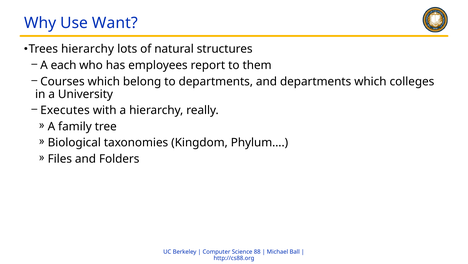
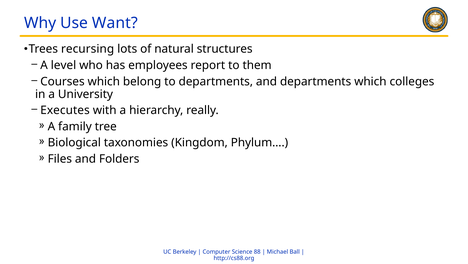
Trees hierarchy: hierarchy -> recursing
each: each -> level
